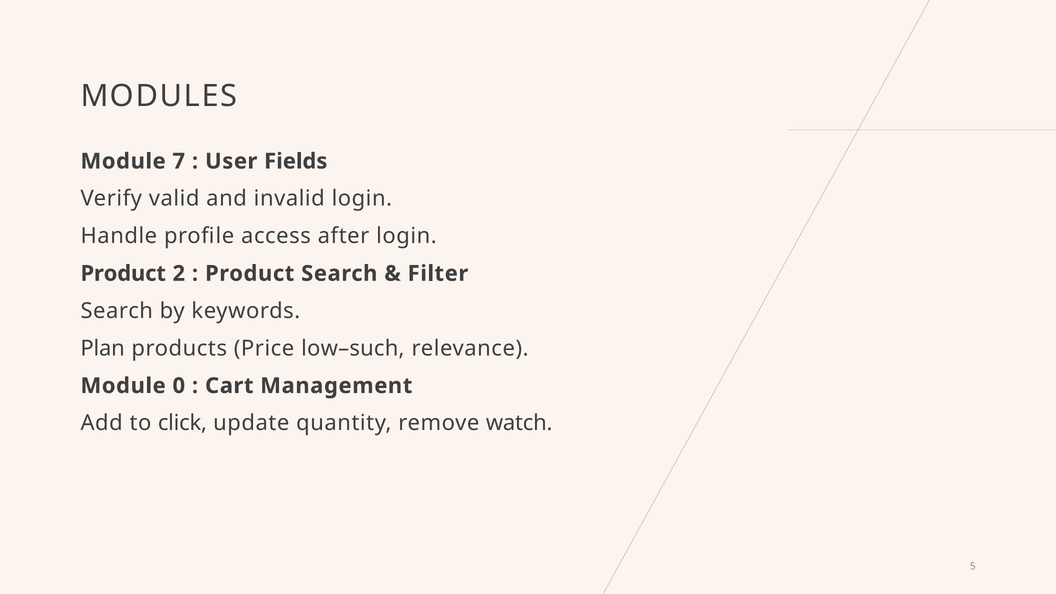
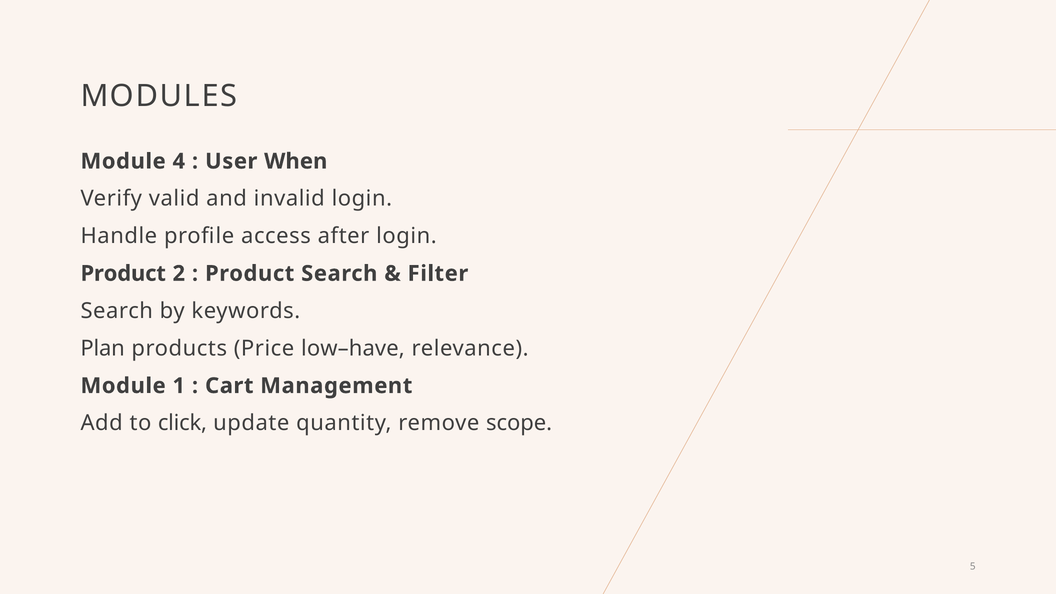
7: 7 -> 4
Fields: Fields -> When
low–such: low–such -> low–have
0: 0 -> 1
watch: watch -> scope
